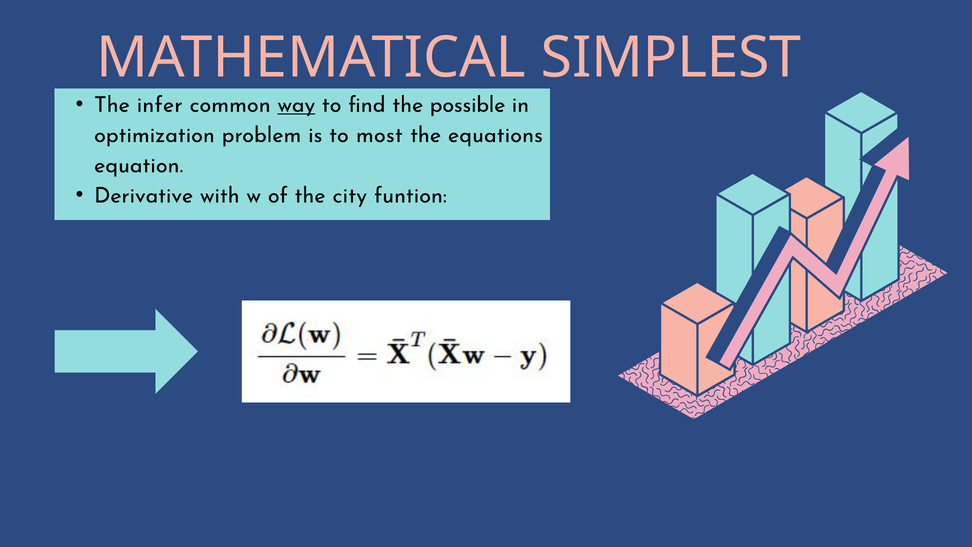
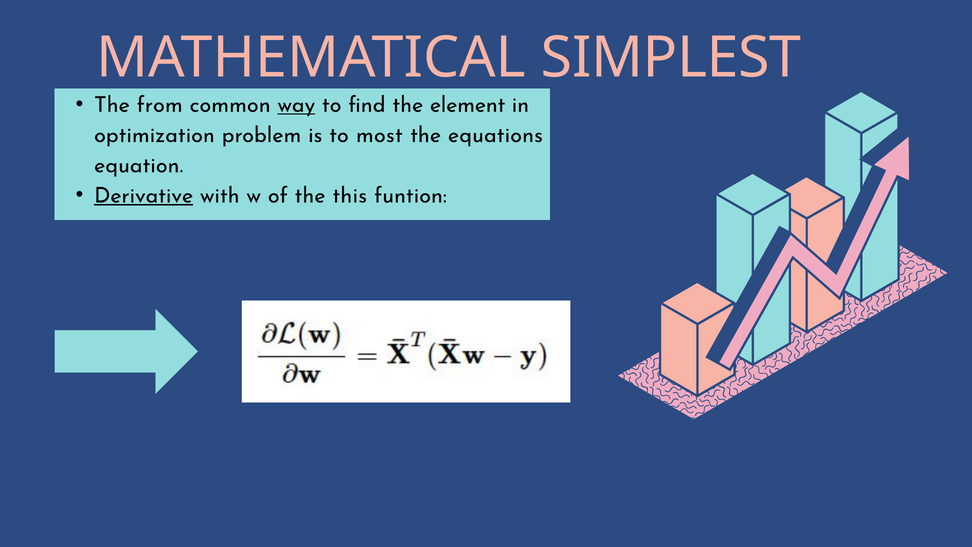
infer: infer -> from
possible: possible -> element
Derivative underline: none -> present
city: city -> this
